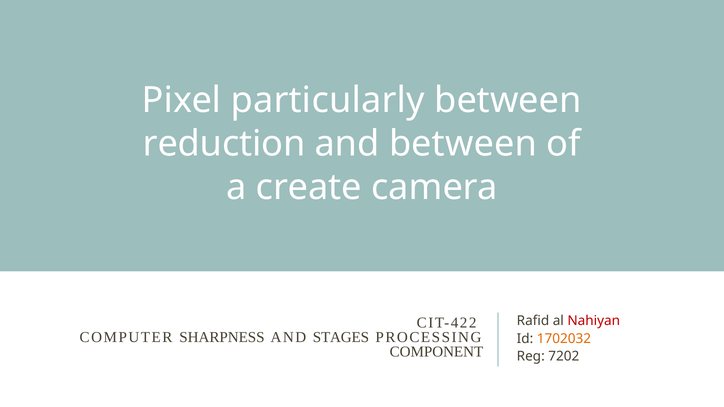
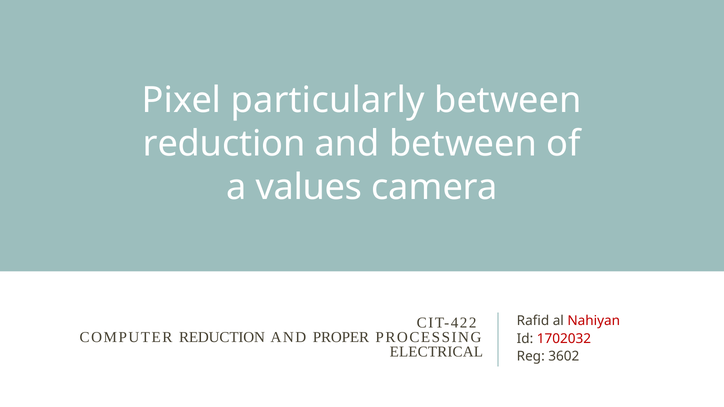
create: create -> values
COMPUTER SHARPNESS: SHARPNESS -> REDUCTION
STAGES: STAGES -> PROPER
1702032 colour: orange -> red
COMPONENT: COMPONENT -> ELECTRICAL
7202: 7202 -> 3602
